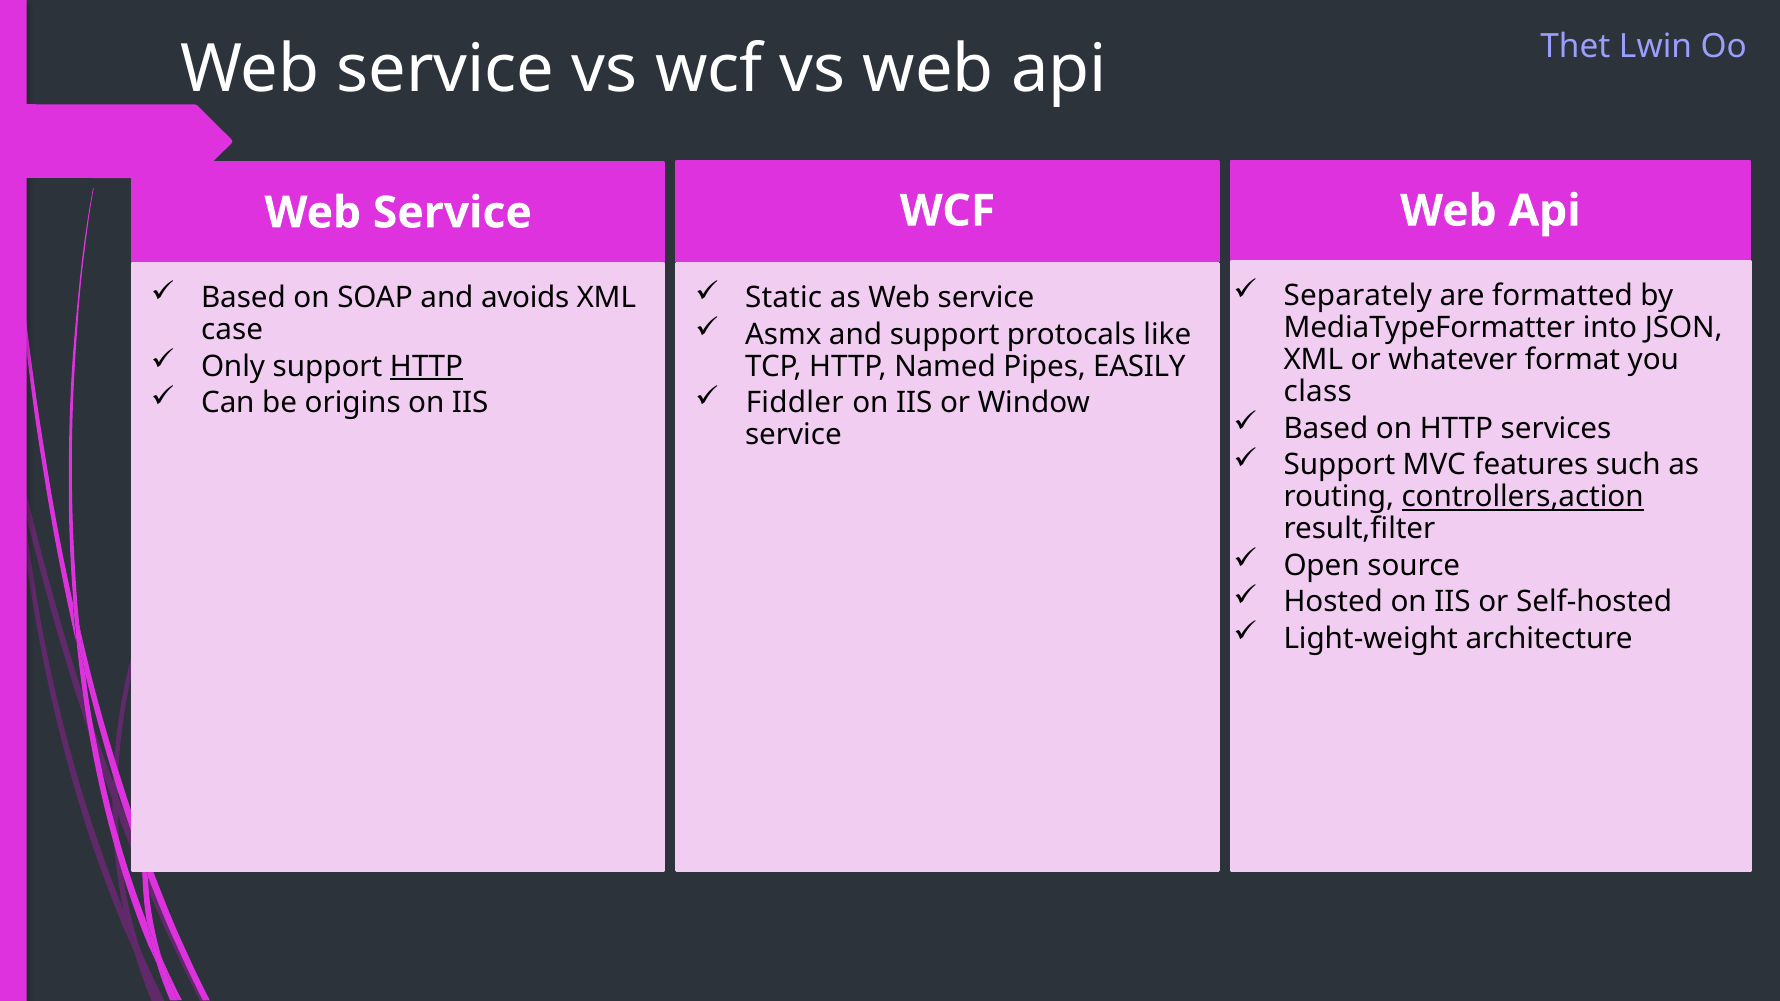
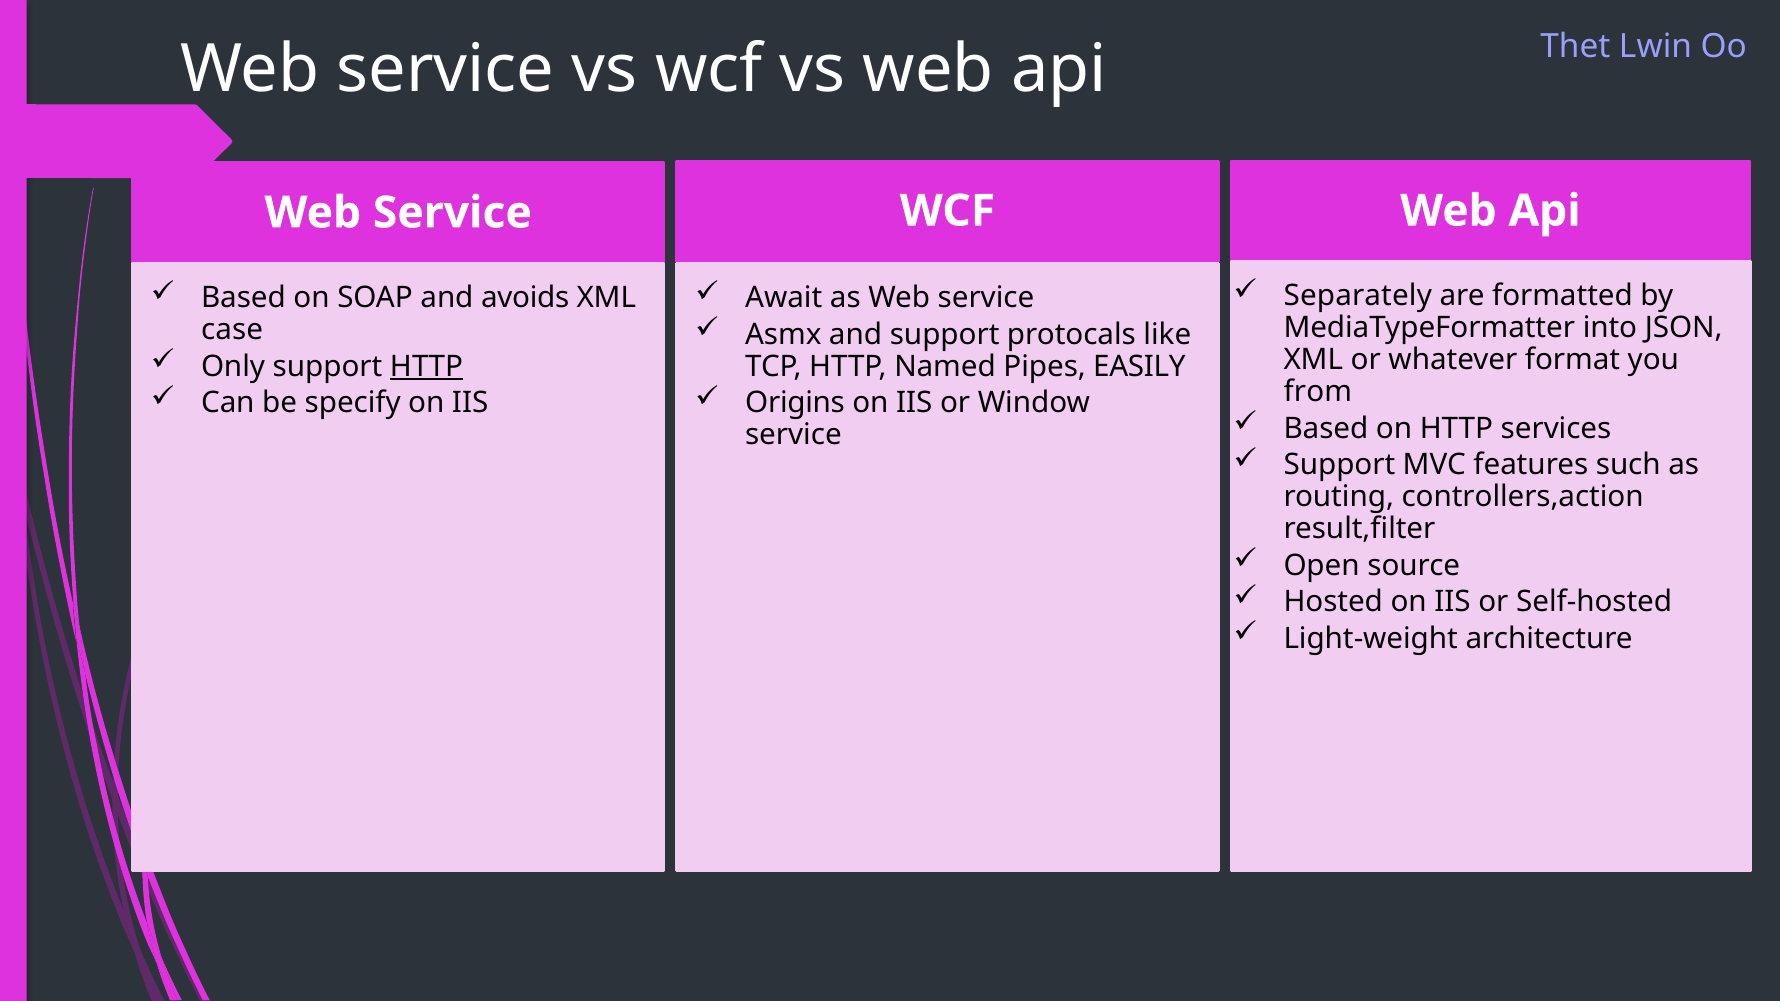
Static: Static -> Await
class: class -> from
origins: origins -> specify
Fiddler: Fiddler -> Origins
controllers,action underline: present -> none
